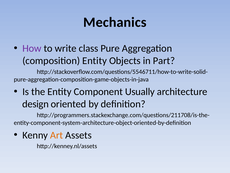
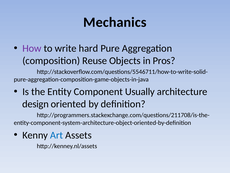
class: class -> hard
composition Entity: Entity -> Reuse
Part: Part -> Pros
Art colour: orange -> blue
